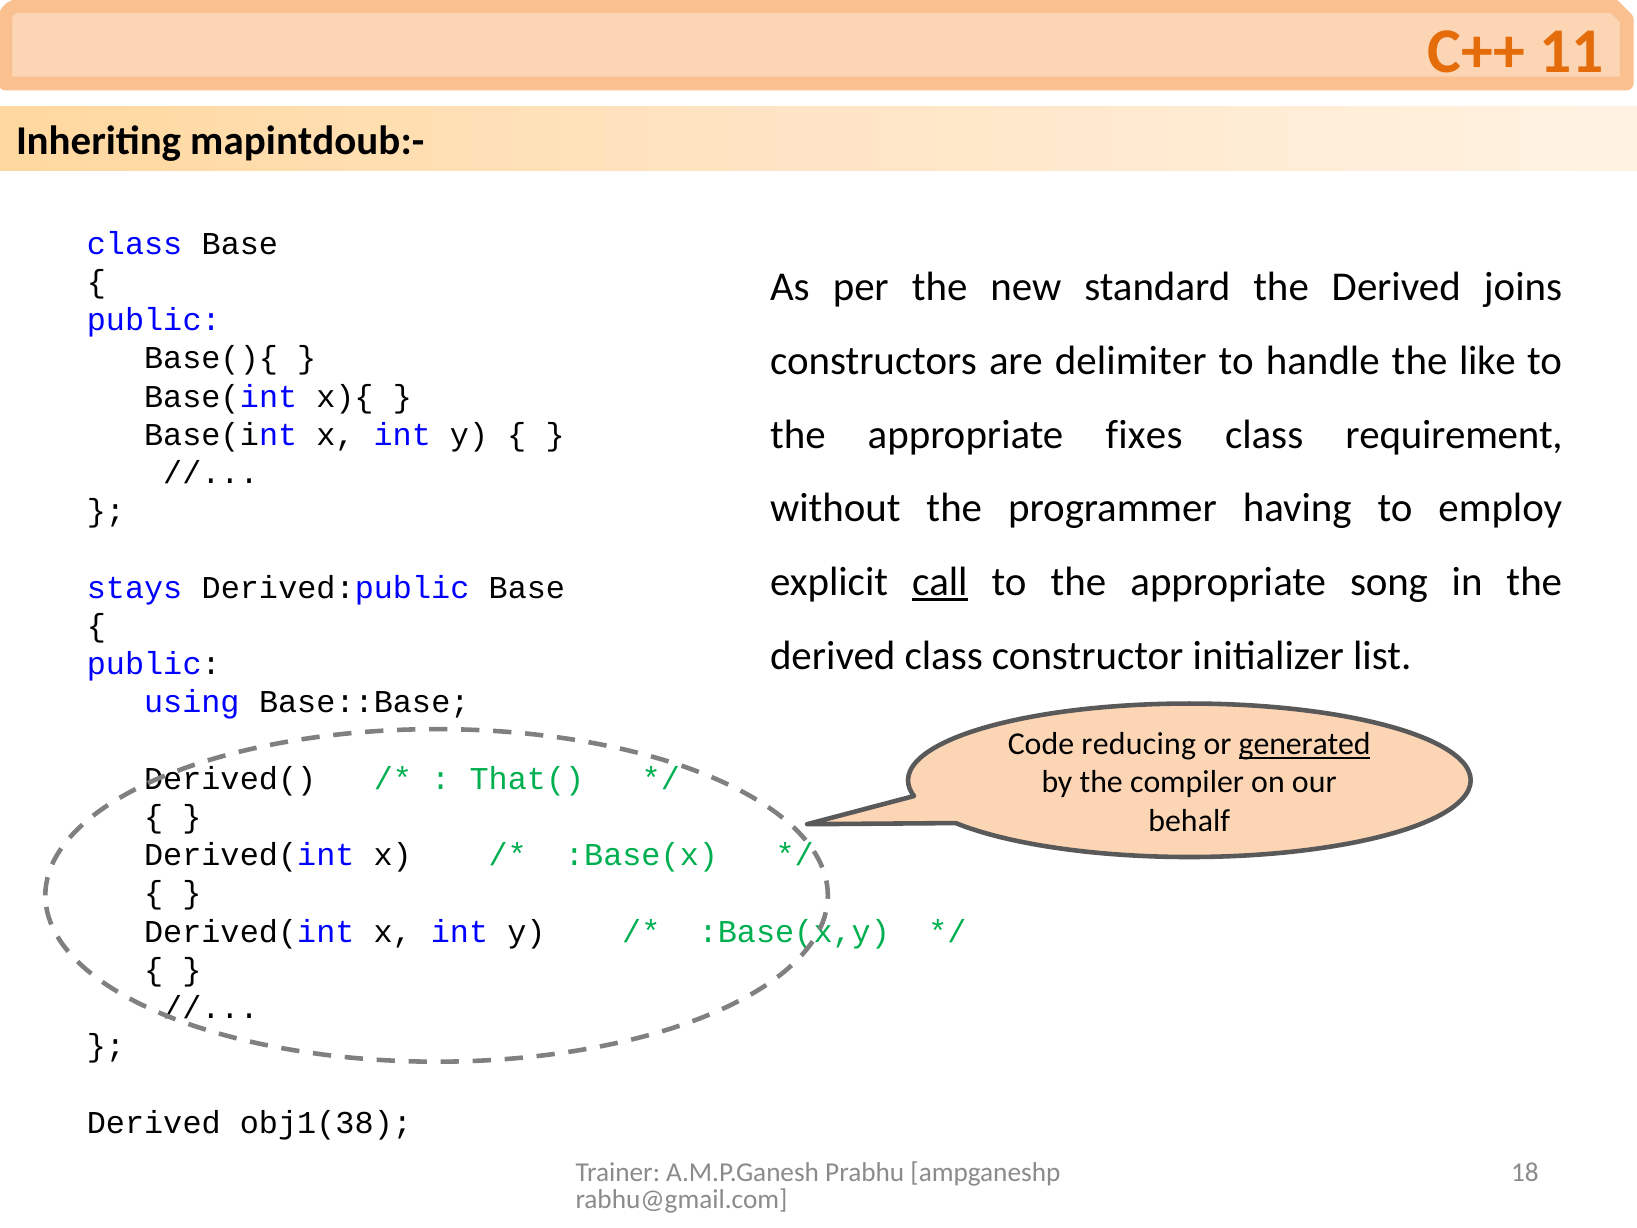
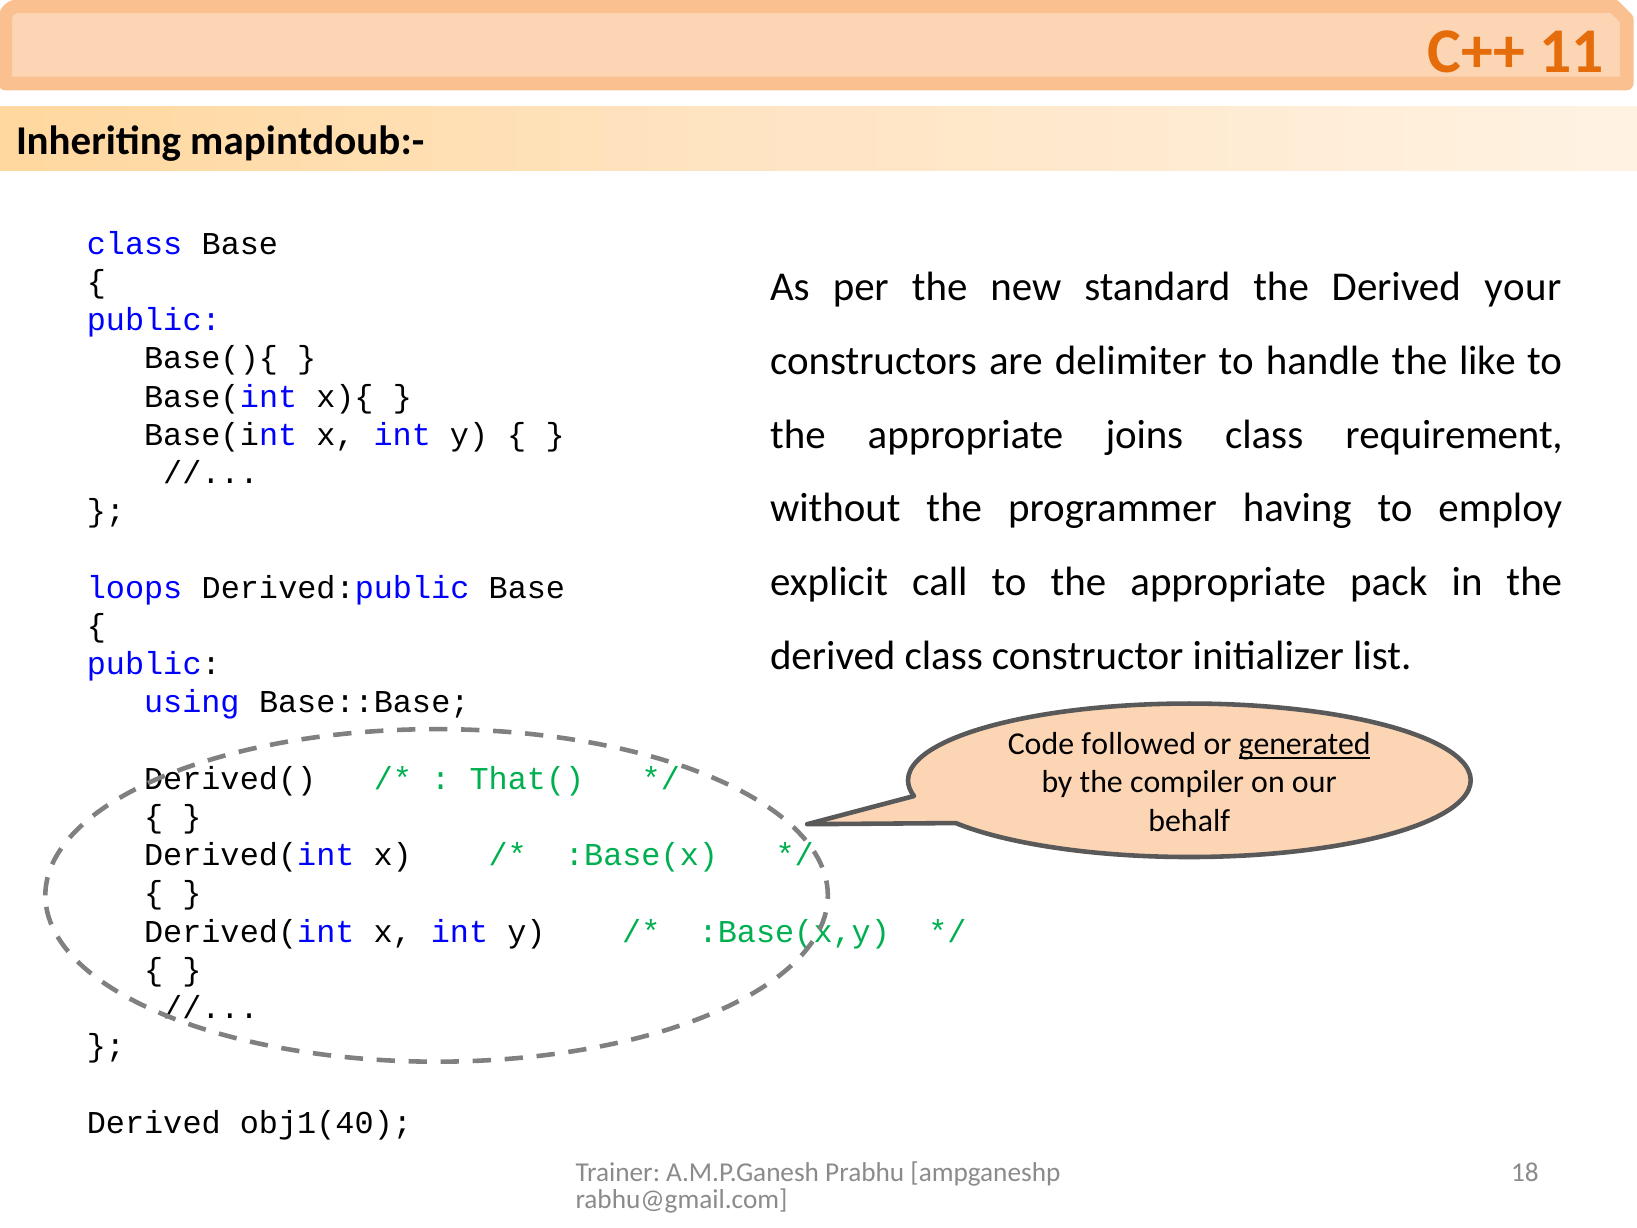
joins: joins -> your
fixes: fixes -> joins
call underline: present -> none
song: song -> pack
stays: stays -> loops
reducing: reducing -> followed
obj1(38: obj1(38 -> obj1(40
